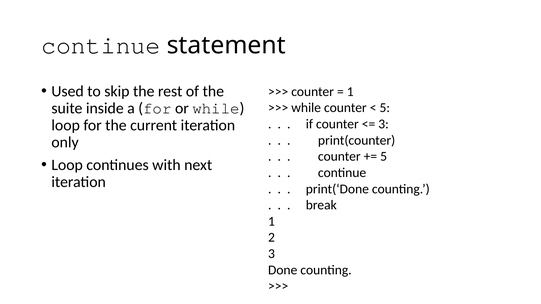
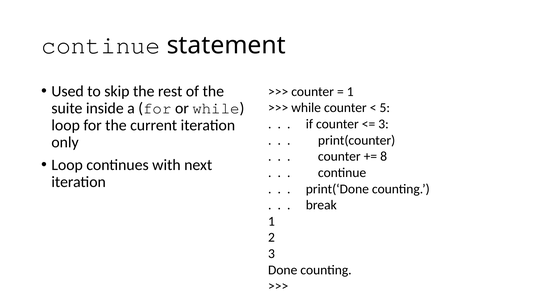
5 at (384, 157): 5 -> 8
